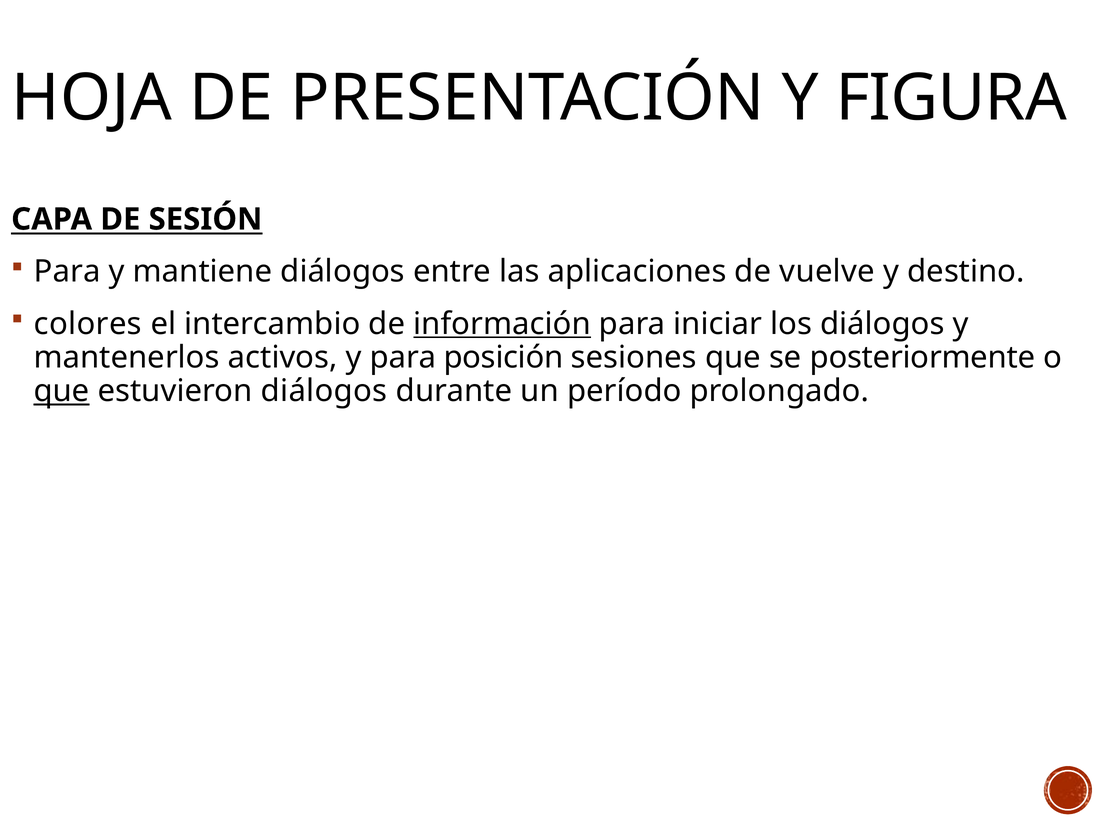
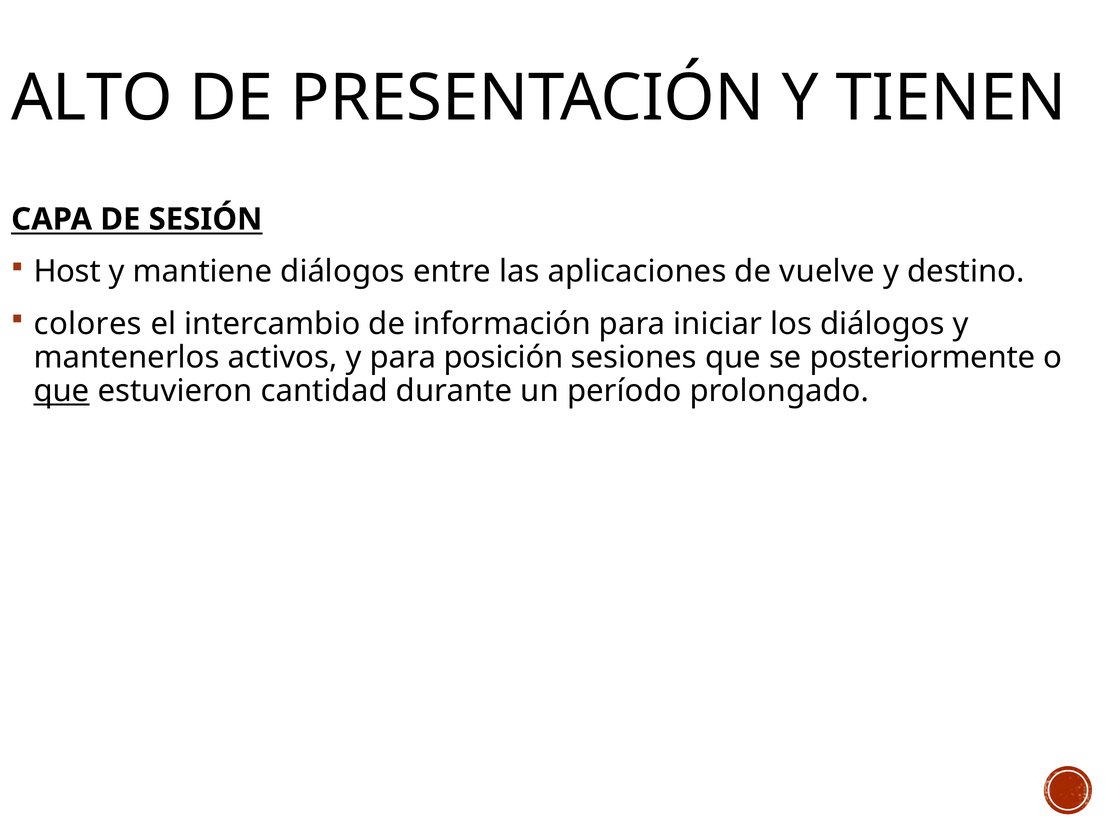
HOJA: HOJA -> ALTO
FIGURA: FIGURA -> TIENEN
Para at (67, 272): Para -> Host
información underline: present -> none
estuvieron diálogos: diálogos -> cantidad
